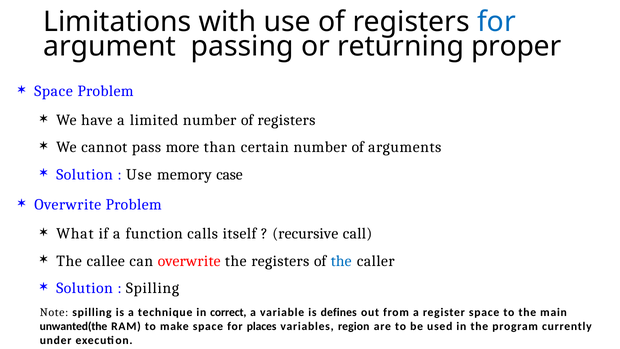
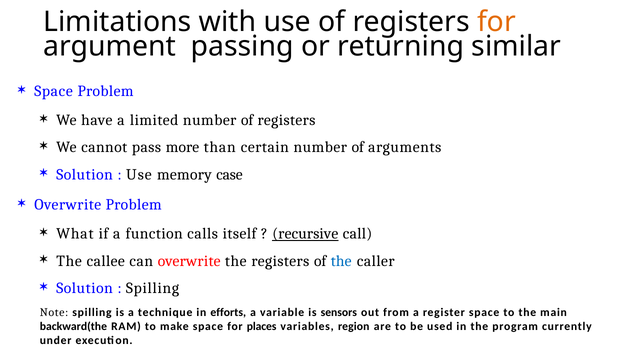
for at (496, 22) colour: blue -> orange
proper: proper -> similar
recursive underline: none -> present
correct: correct -> efforts
defines: defines -> sensors
unwanted(the: unwanted(the -> backward(the
